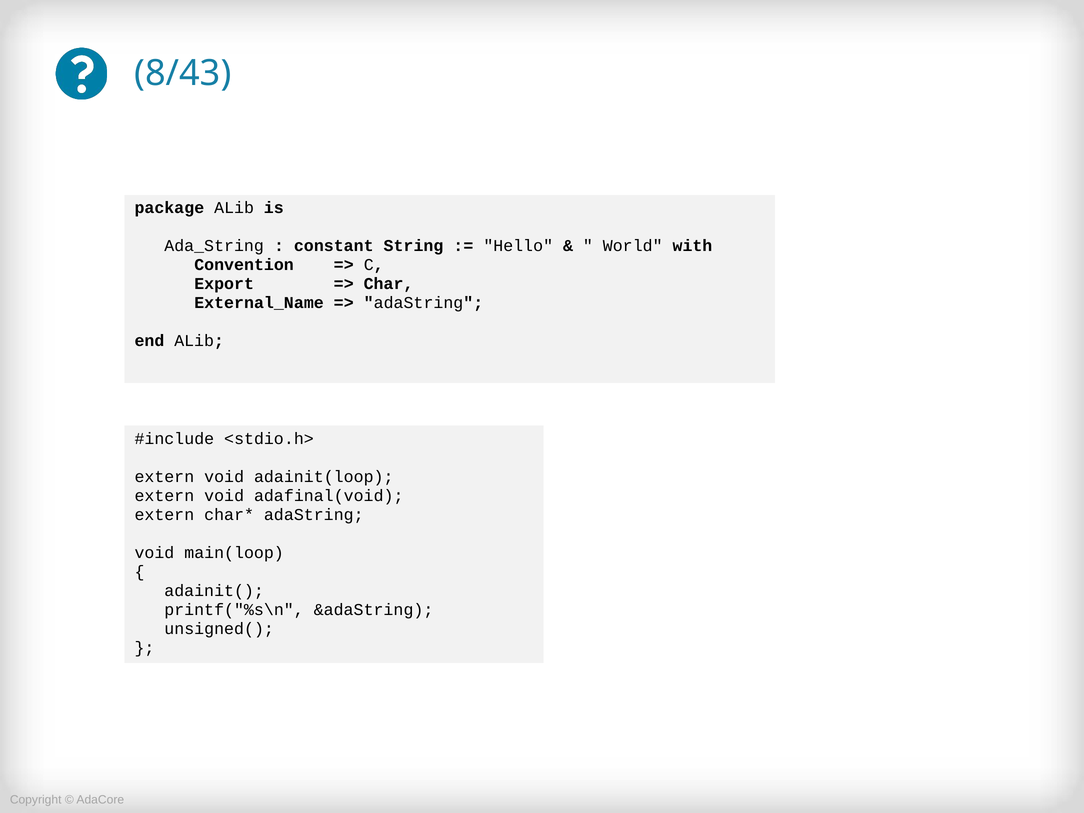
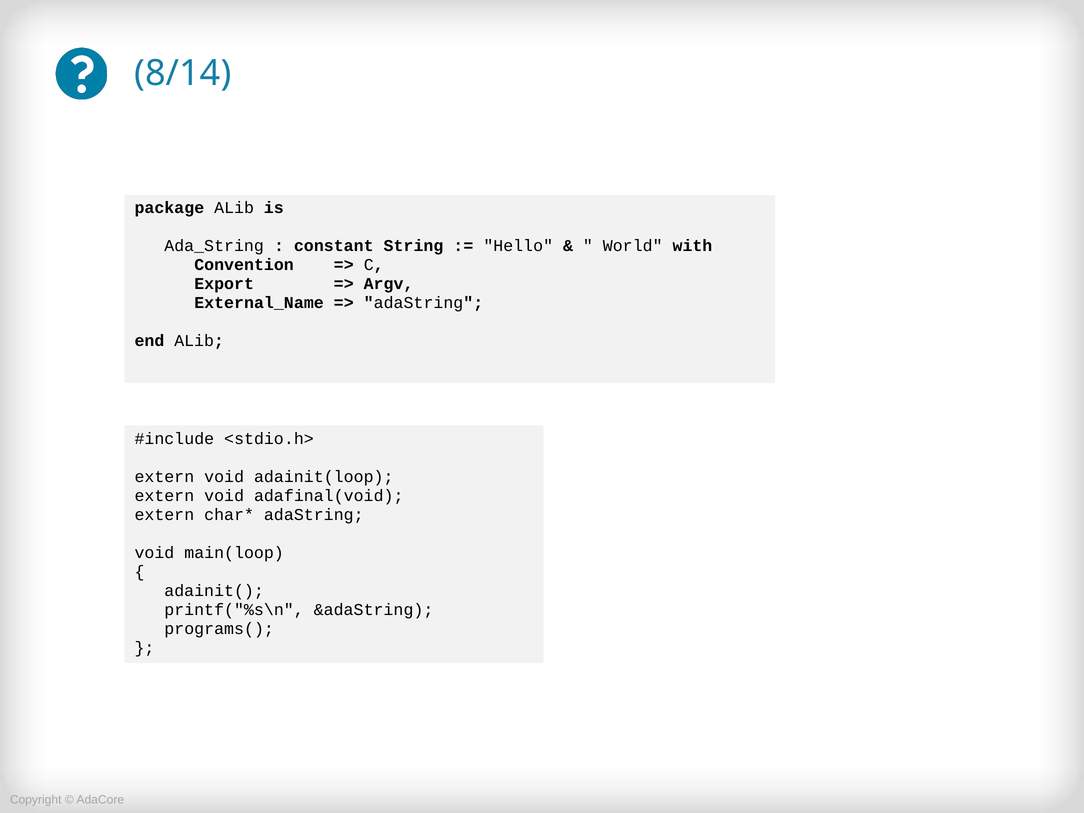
8/43: 8/43 -> 8/14
Char: Char -> Argv
unsigned(: unsigned( -> programs(
